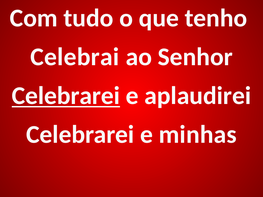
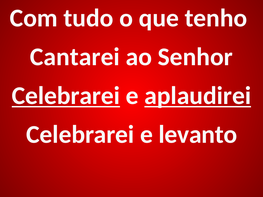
Celebrai: Celebrai -> Cantarei
aplaudirei underline: none -> present
minhas: minhas -> levanto
